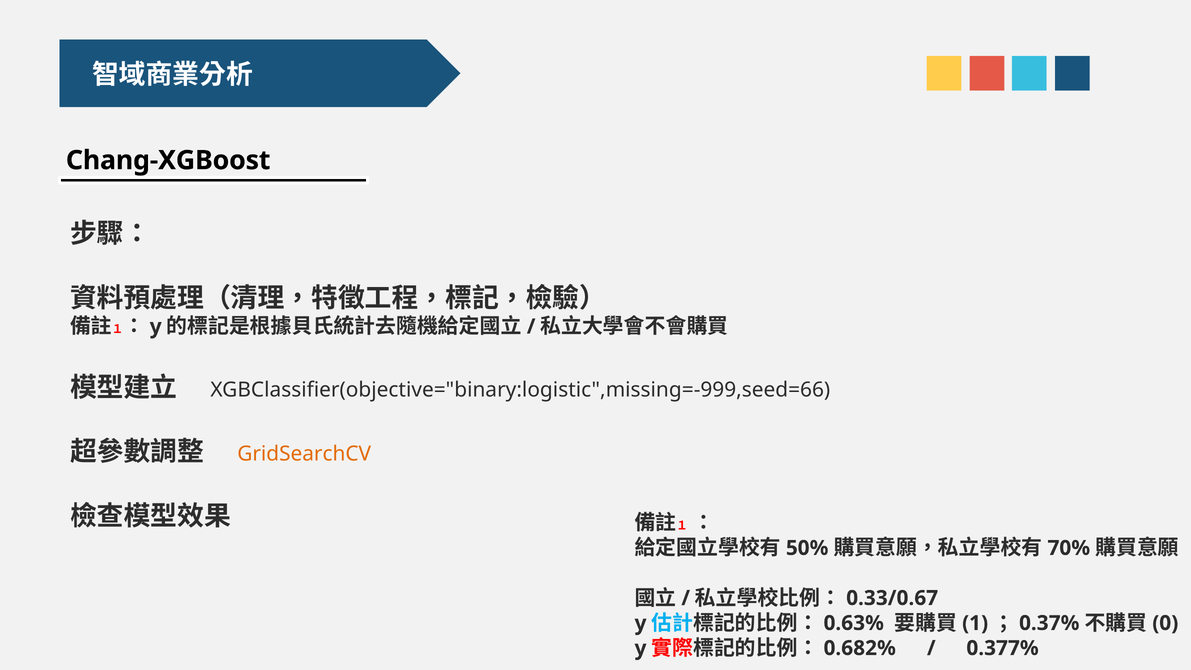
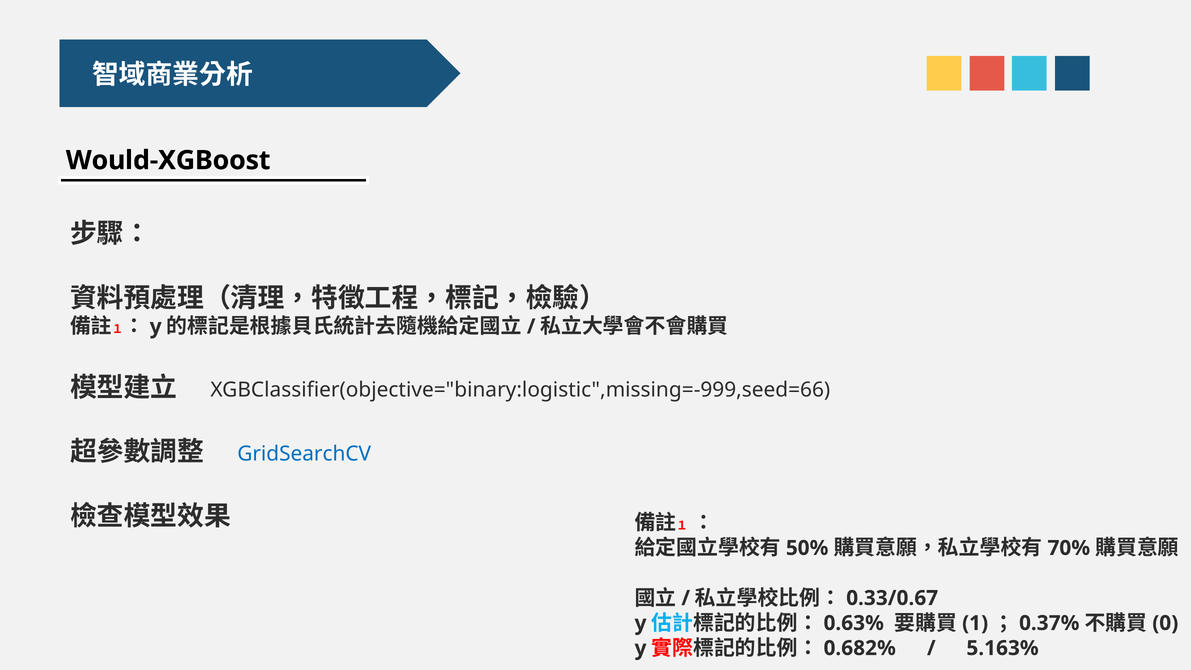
Chang-XGBoost: Chang-XGBoost -> Would-XGBoost
GridSearchCV colour: orange -> blue
0.377%: 0.377% -> 5.163%
